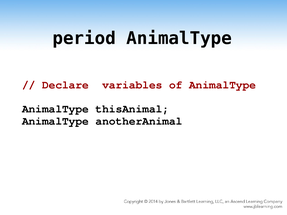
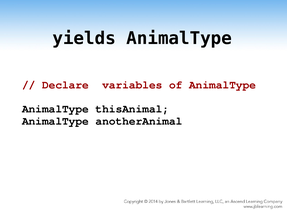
period: period -> yields
